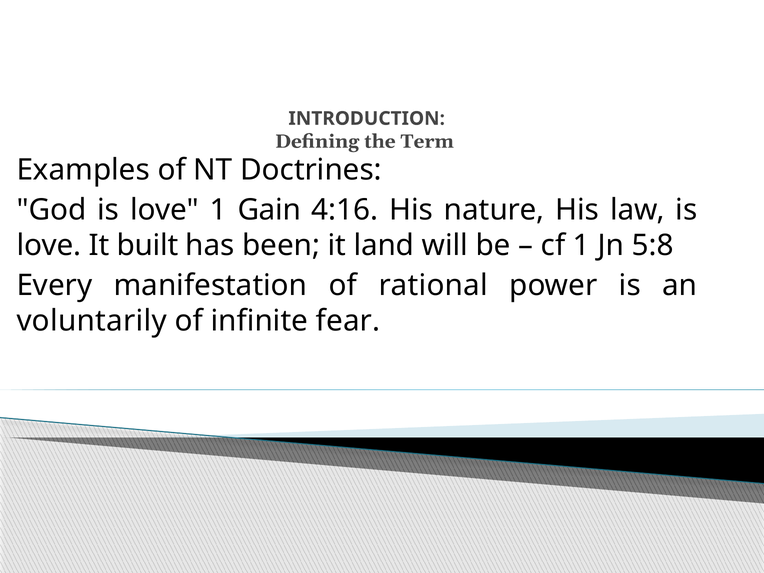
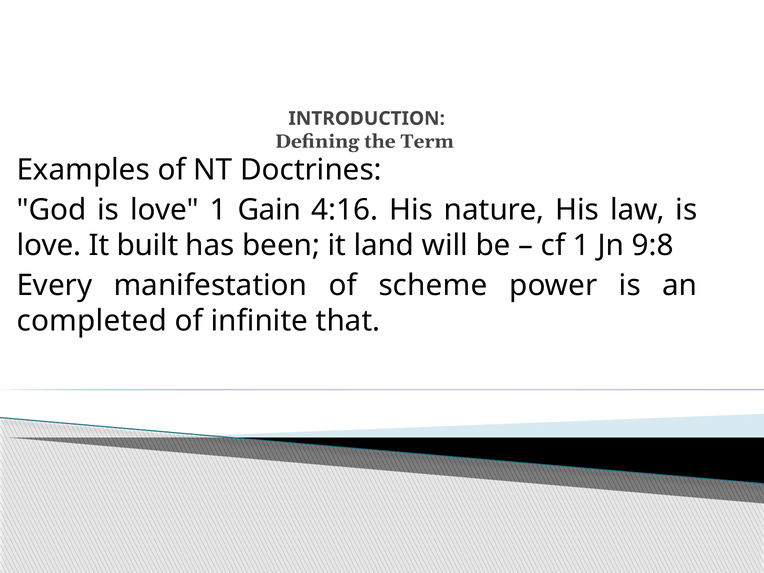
5:8: 5:8 -> 9:8
rational: rational -> scheme
voluntarily: voluntarily -> completed
fear: fear -> that
